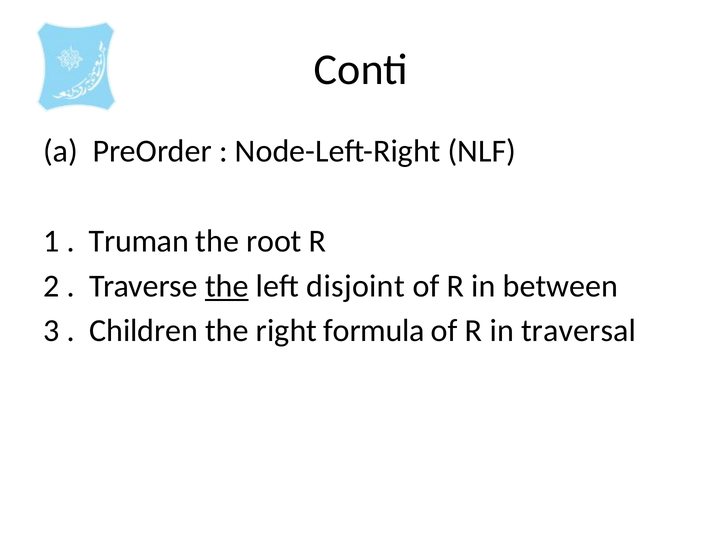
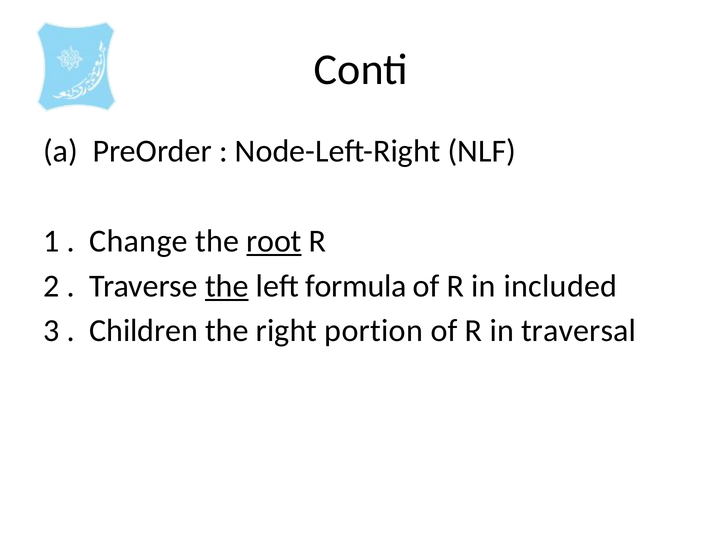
Truman: Truman -> Change
root underline: none -> present
disjoint: disjoint -> formula
between: between -> included
formula: formula -> portion
